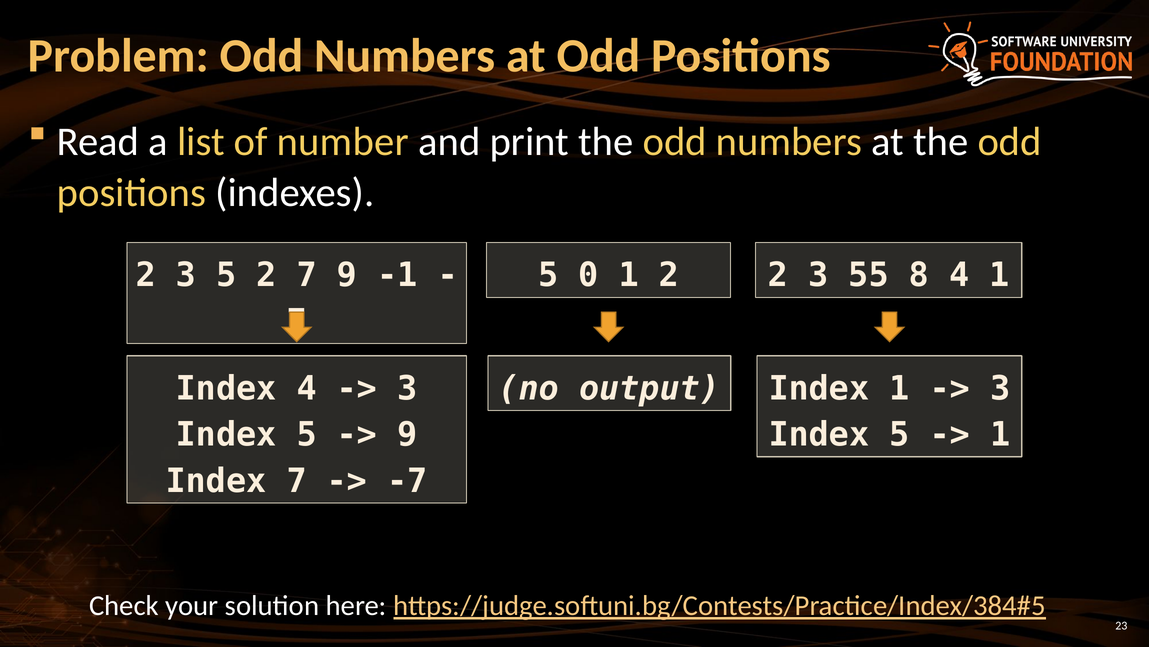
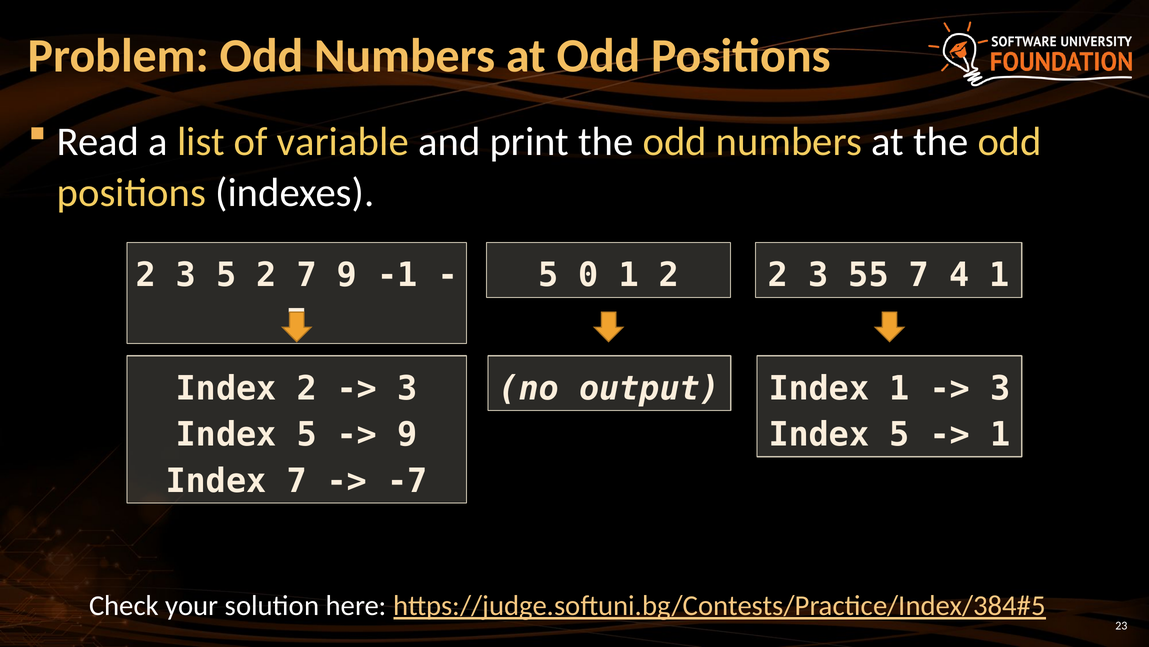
number: number -> variable
55 8: 8 -> 7
Index 4: 4 -> 2
